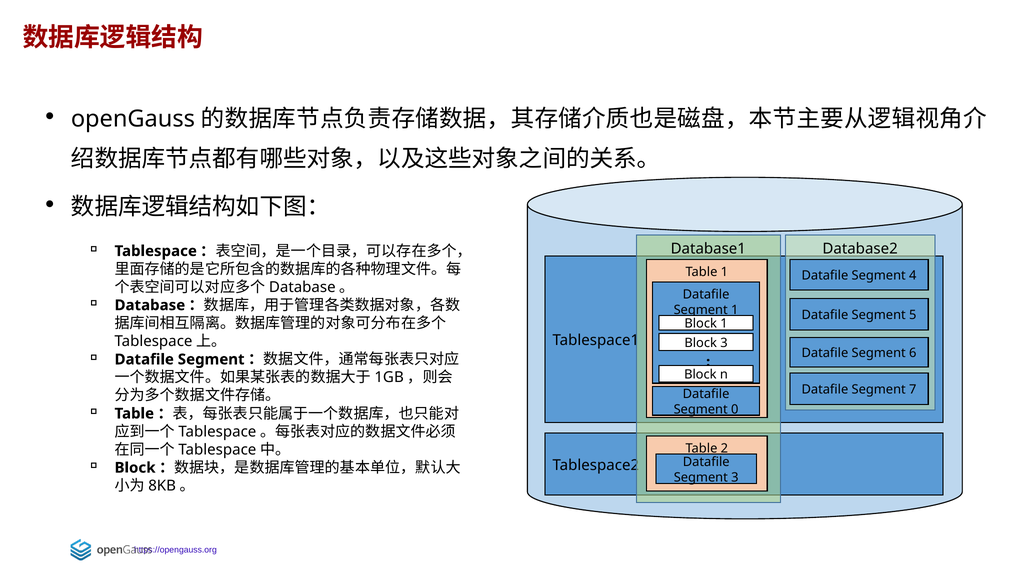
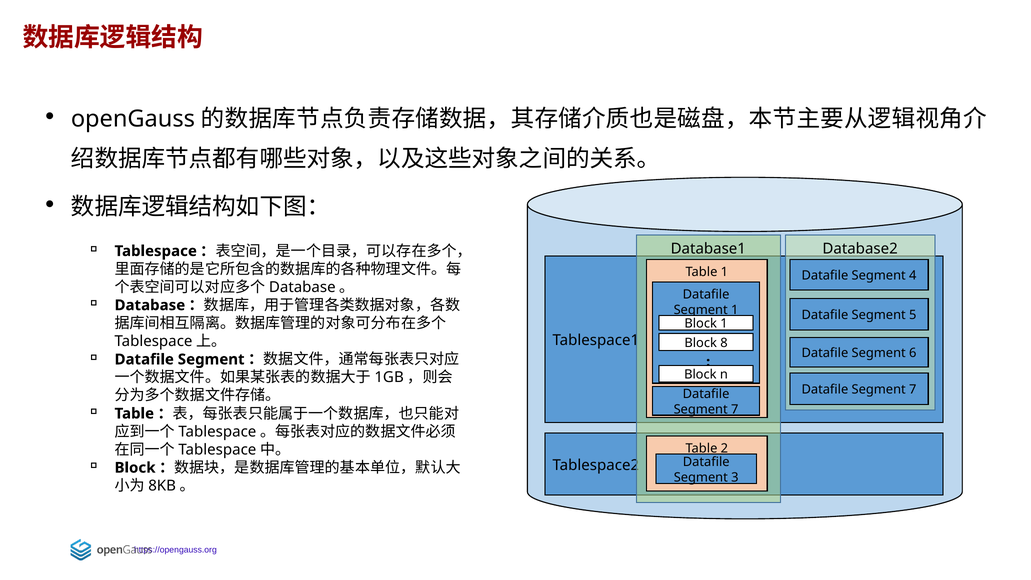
Block 3: 3 -> 8
0 at (735, 409): 0 -> 7
